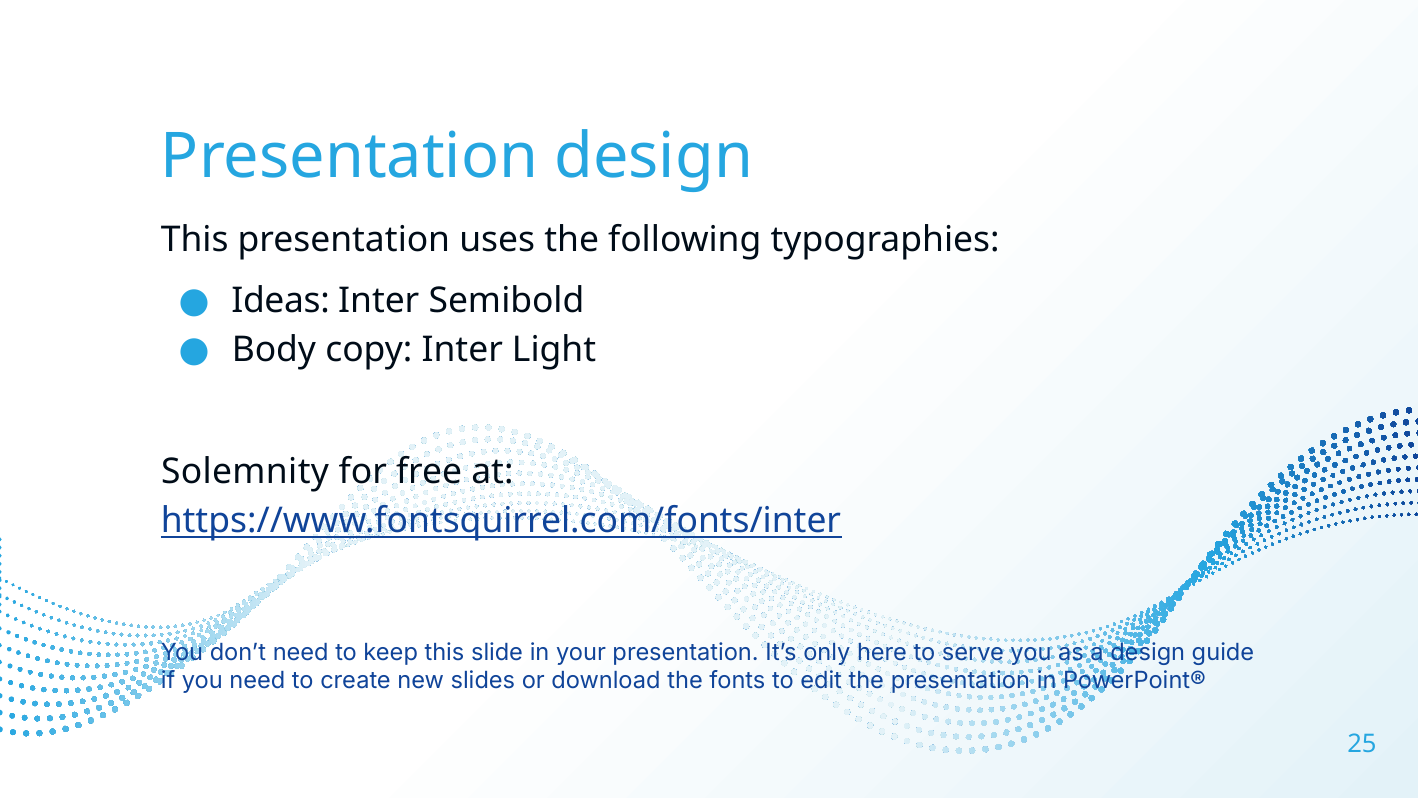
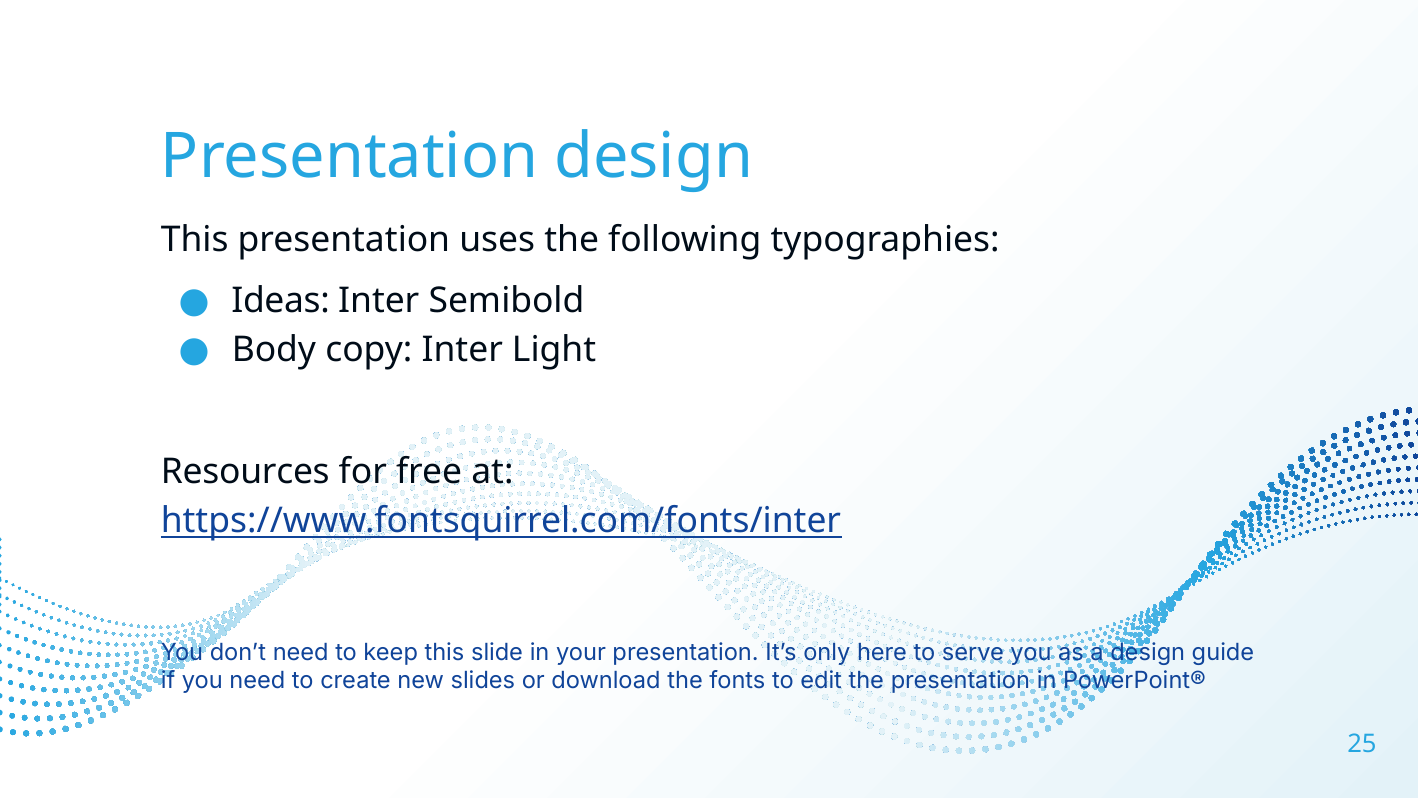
Solemnity: Solemnity -> Resources
